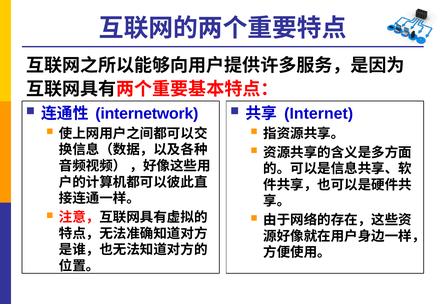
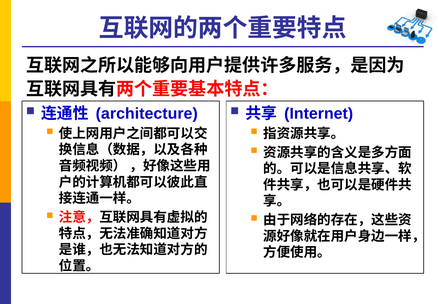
internetwork: internetwork -> architecture
